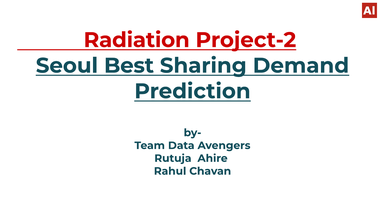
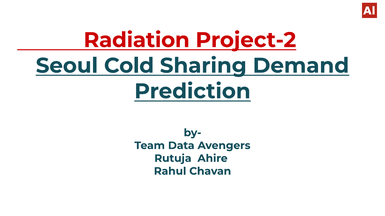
Best: Best -> Cold
